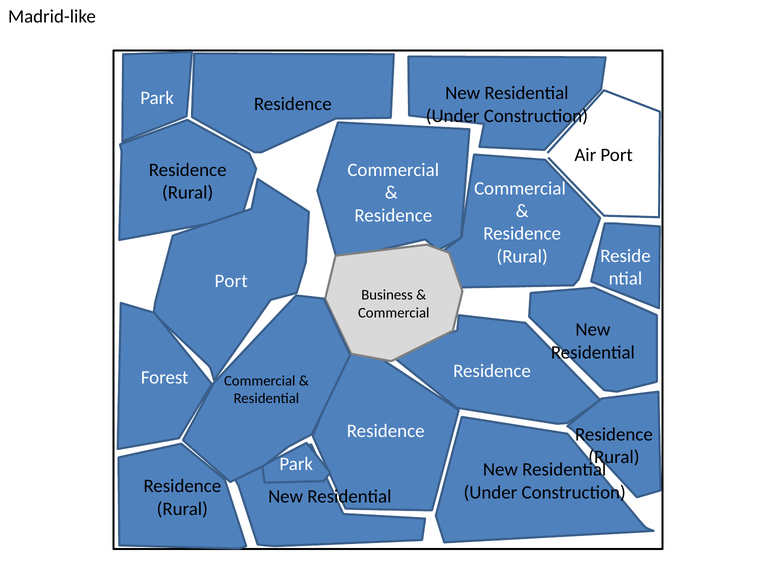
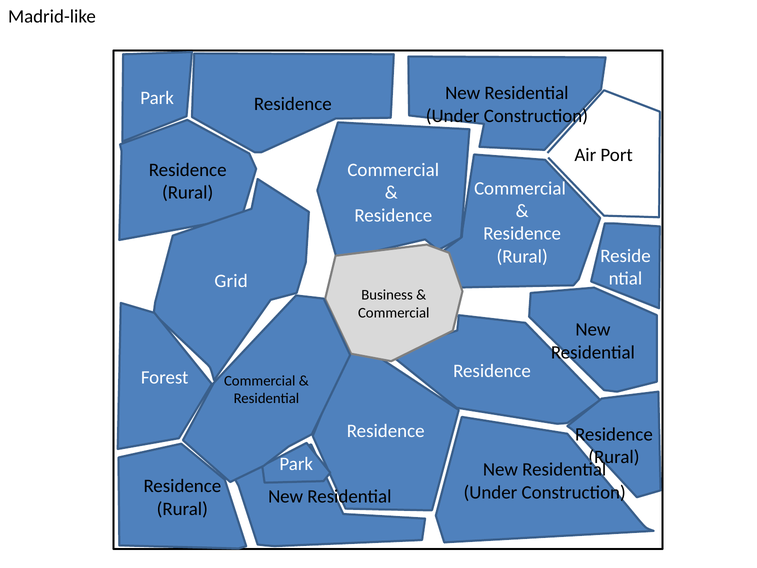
Port at (231, 281): Port -> Grid
